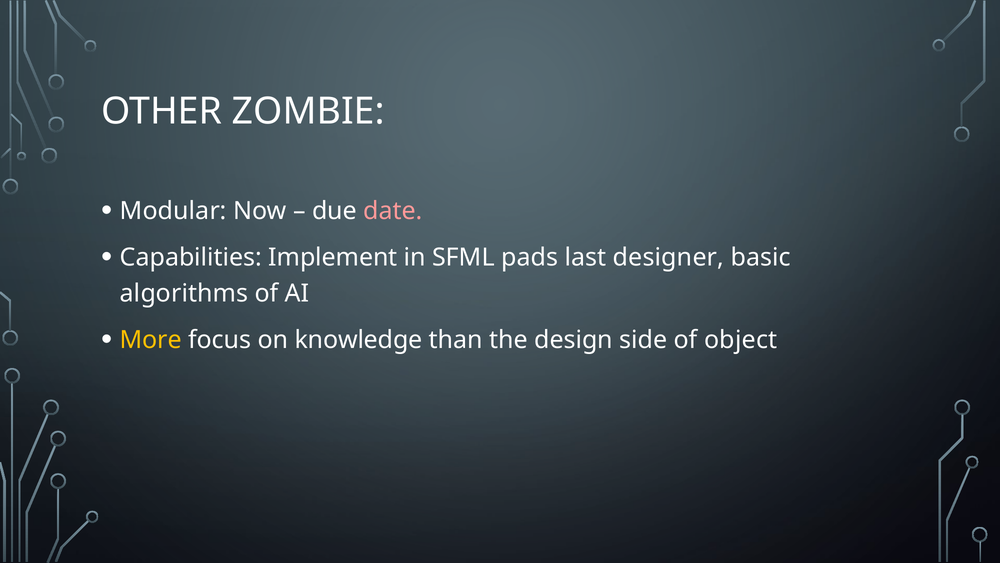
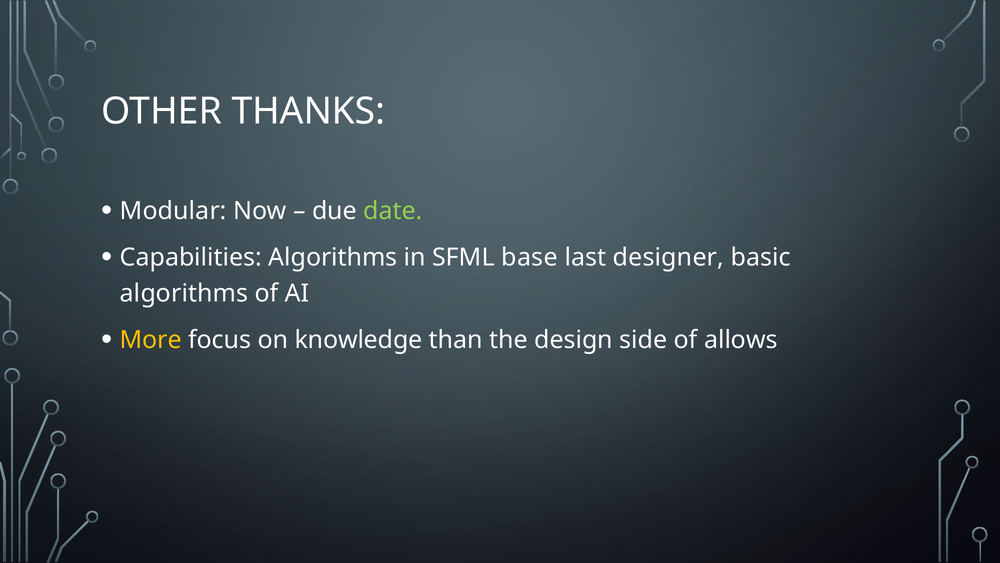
ZOMBIE: ZOMBIE -> THANKS
date colour: pink -> light green
Capabilities Implement: Implement -> Algorithms
pads: pads -> base
object: object -> allows
